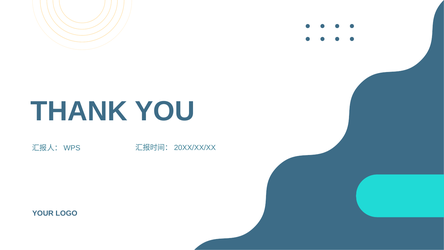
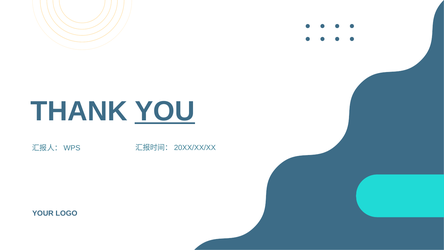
YOU underline: none -> present
